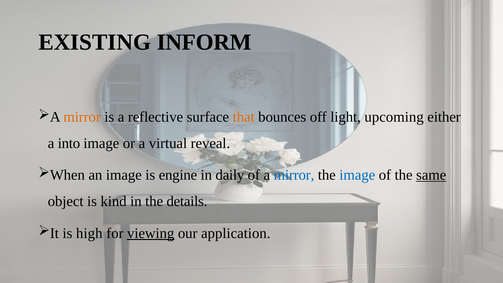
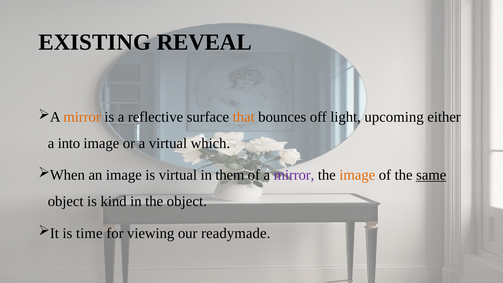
INFORM: INFORM -> REVEAL
reveal: reveal -> which
is engine: engine -> virtual
daily: daily -> them
mirror at (294, 175) colour: blue -> purple
image at (357, 175) colour: blue -> orange
the details: details -> object
high: high -> time
viewing underline: present -> none
application: application -> readymade
